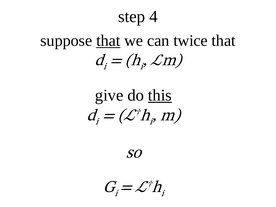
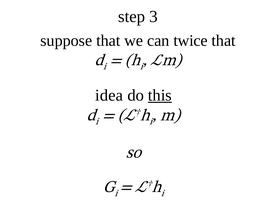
4: 4 -> 3
that at (108, 41) underline: present -> none
give: give -> idea
